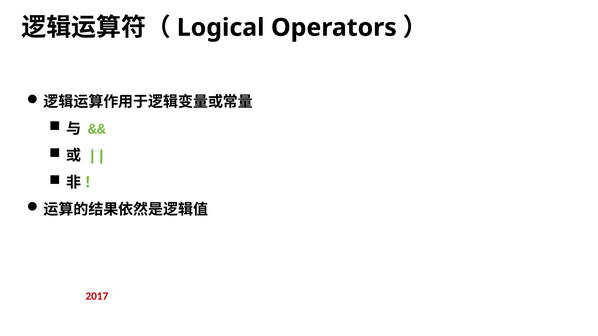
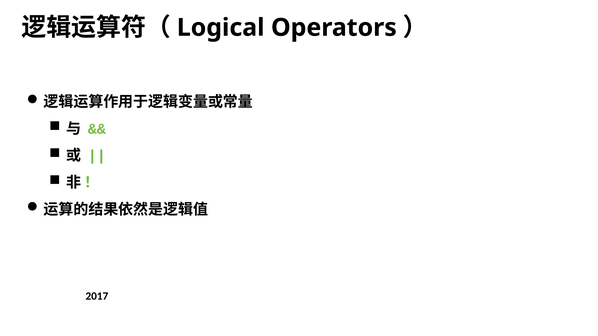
2017 colour: red -> black
